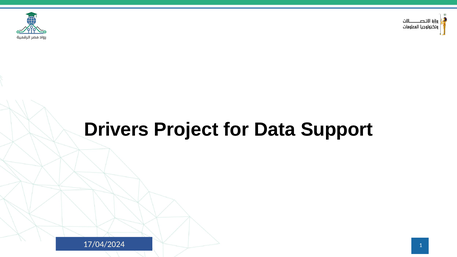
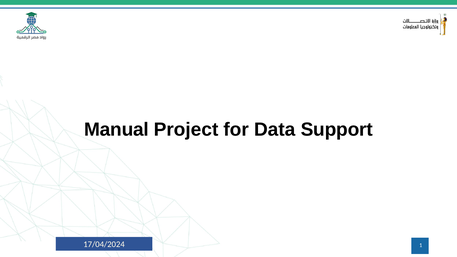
Drivers: Drivers -> Manual
